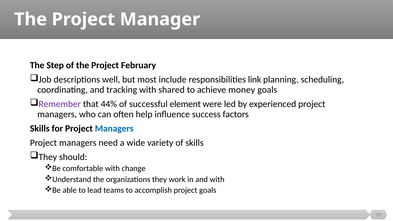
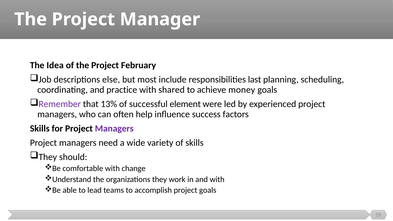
Step: Step -> Idea
well: well -> else
link: link -> last
tracking: tracking -> practice
44%: 44% -> 13%
Managers at (114, 128) colour: blue -> purple
